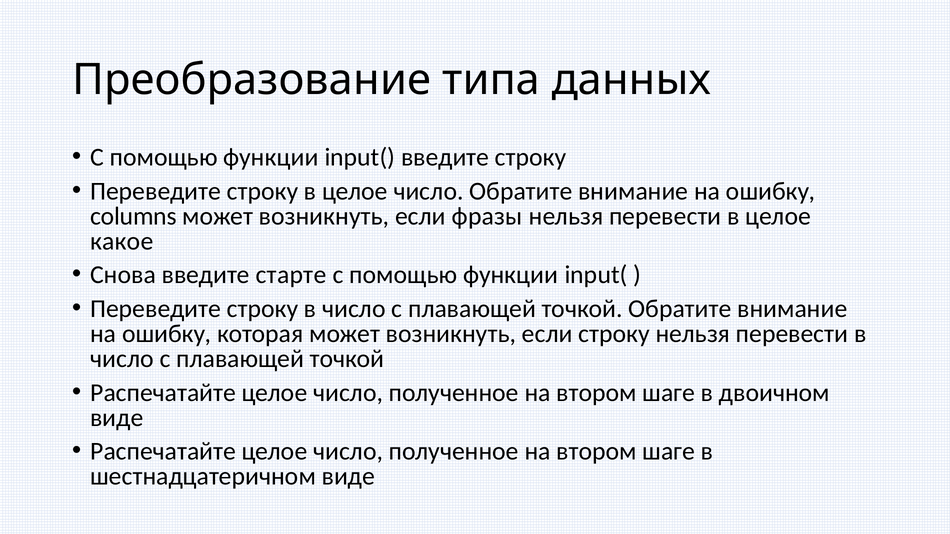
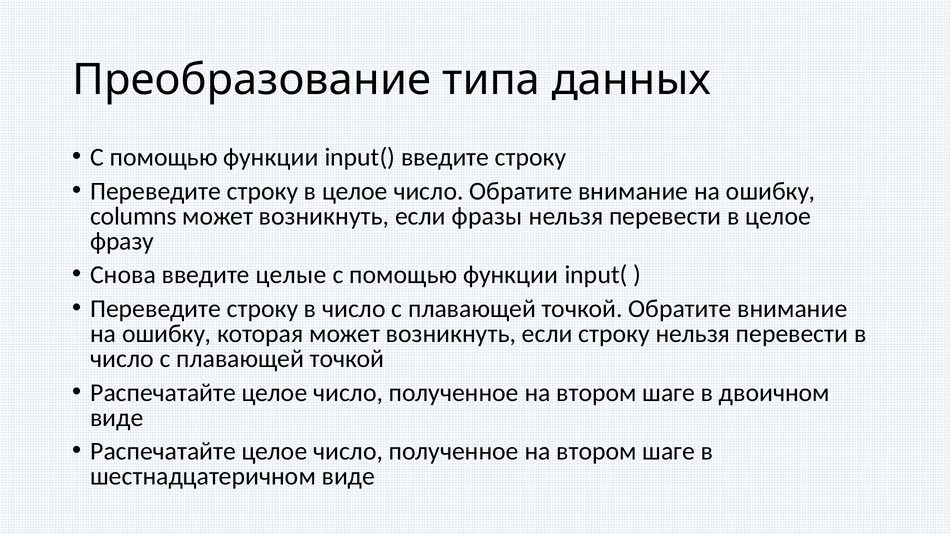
какое: какое -> фразу
старте: старте -> целые
